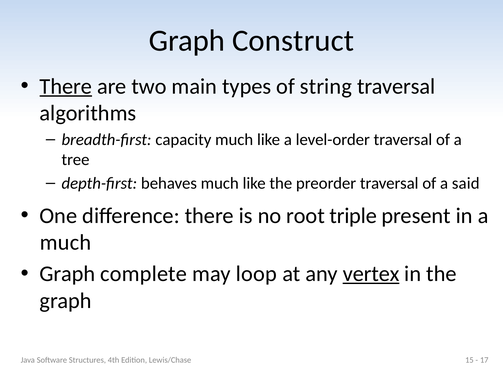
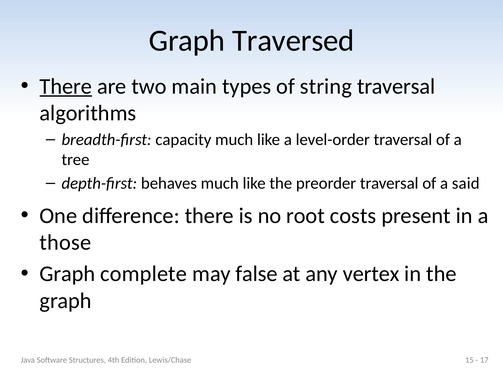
Construct: Construct -> Traversed
triple: triple -> costs
much at (65, 243): much -> those
loop: loop -> false
vertex underline: present -> none
